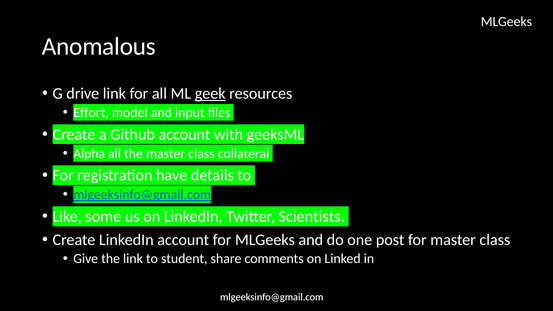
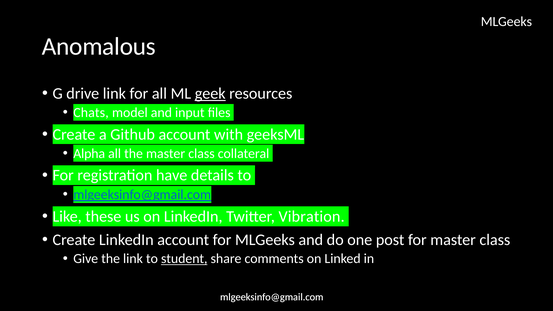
Effort: Effort -> Chats
some: some -> these
Scientists: Scientists -> Vibration
student underline: none -> present
